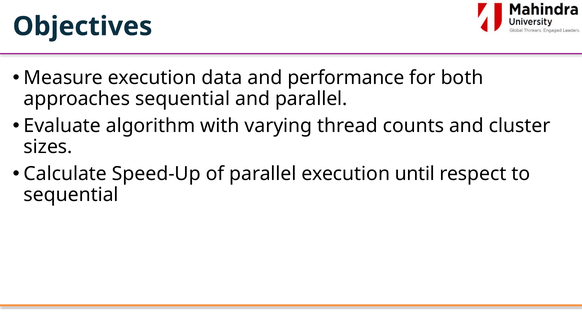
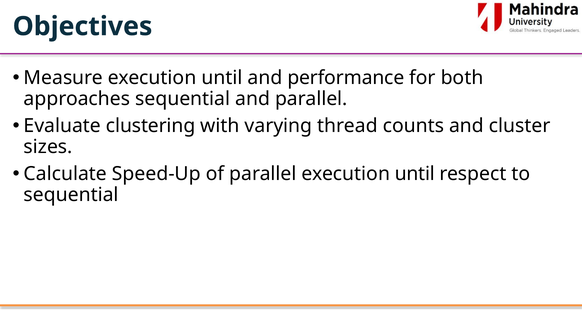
Measure execution data: data -> until
algorithm: algorithm -> clustering
